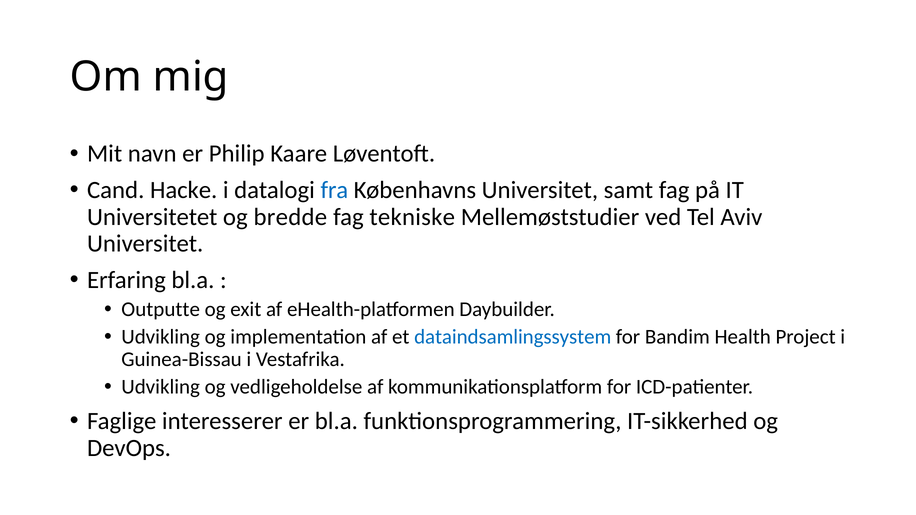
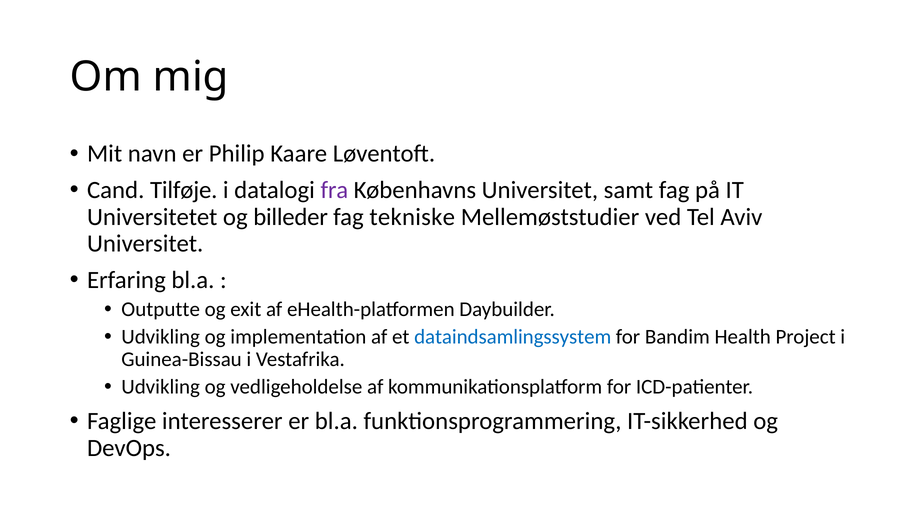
Hacke: Hacke -> Tilføje
fra colour: blue -> purple
bredde: bredde -> billeder
